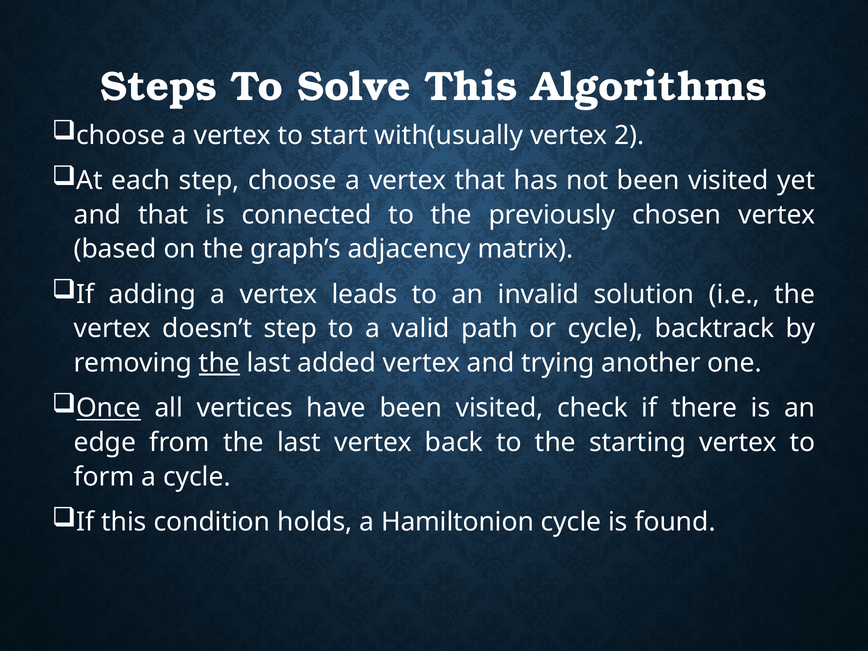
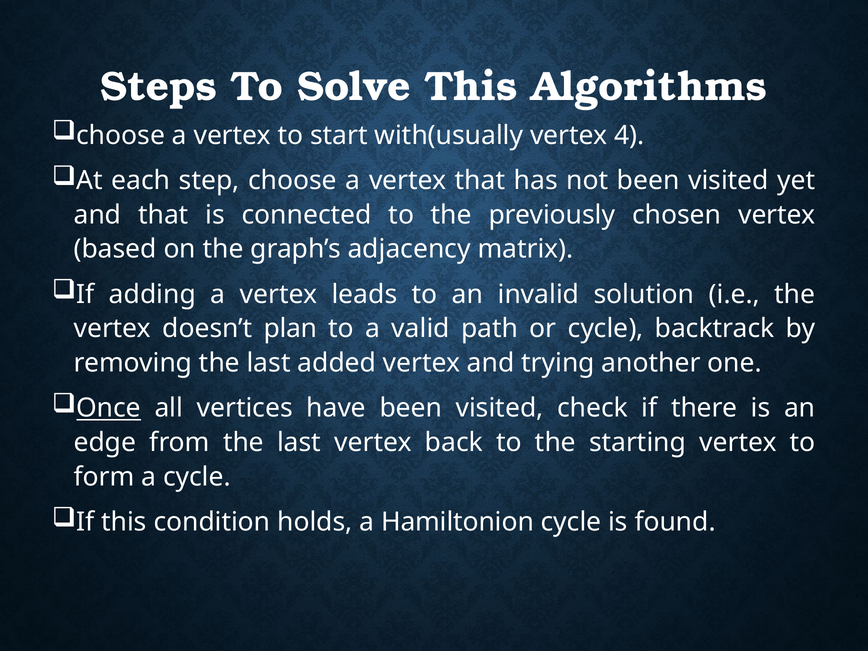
2: 2 -> 4
doesn’t step: step -> plan
the at (219, 363) underline: present -> none
